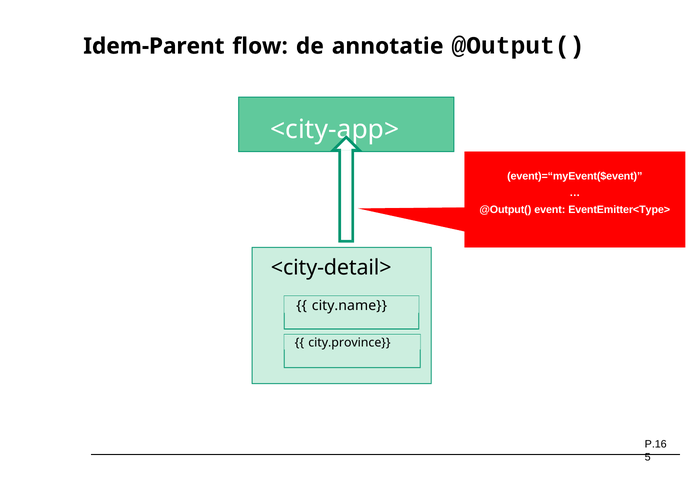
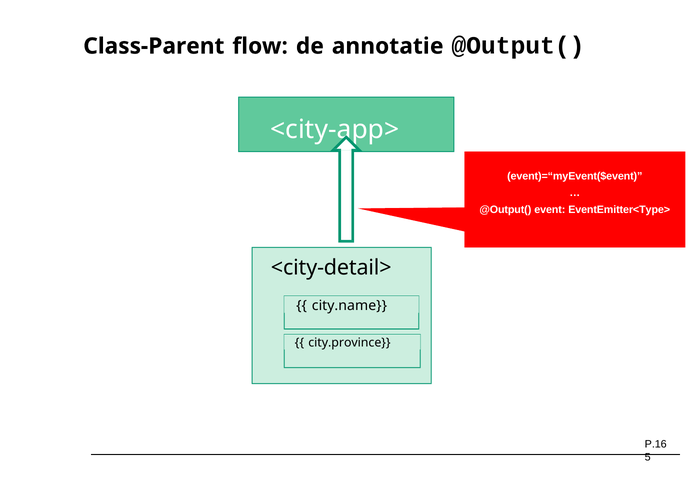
Idem-Parent: Idem-Parent -> Class-Parent
